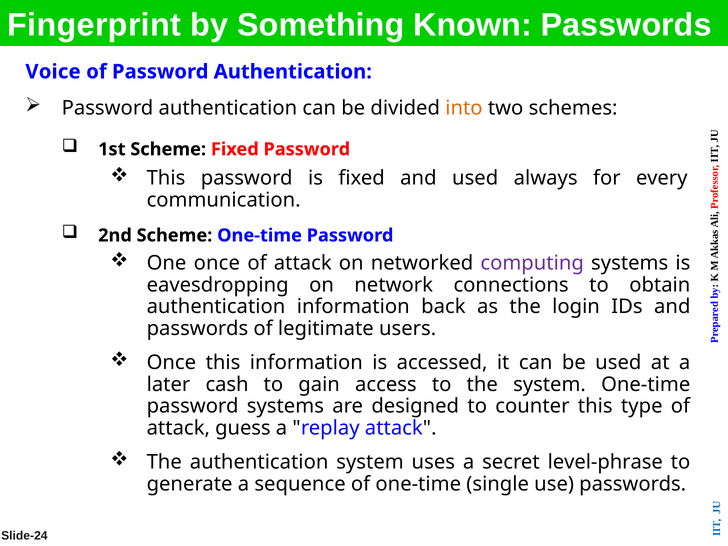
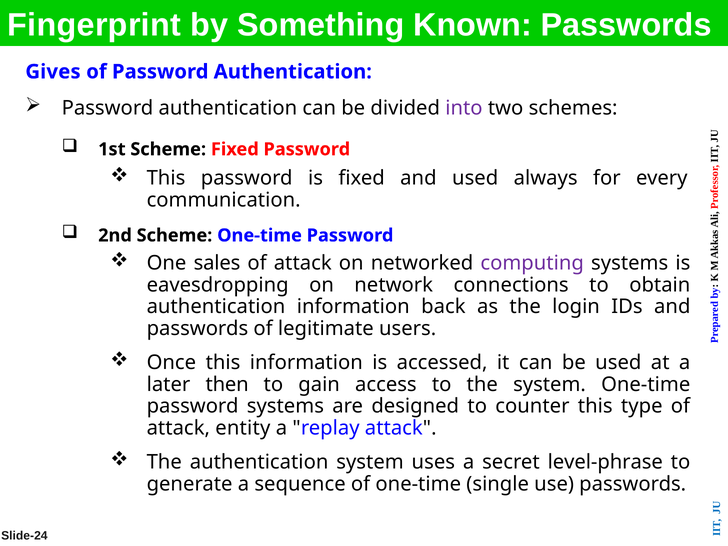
Voice: Voice -> Gives
into colour: orange -> purple
One once: once -> sales
cash: cash -> then
guess: guess -> entity
